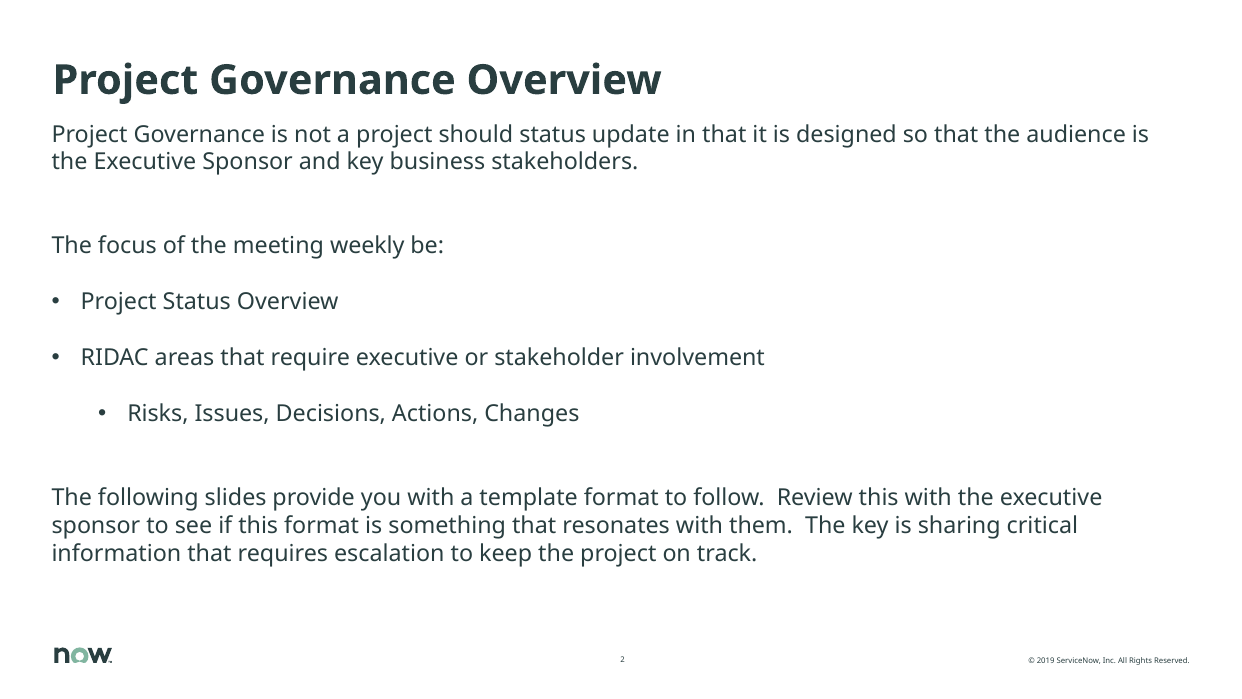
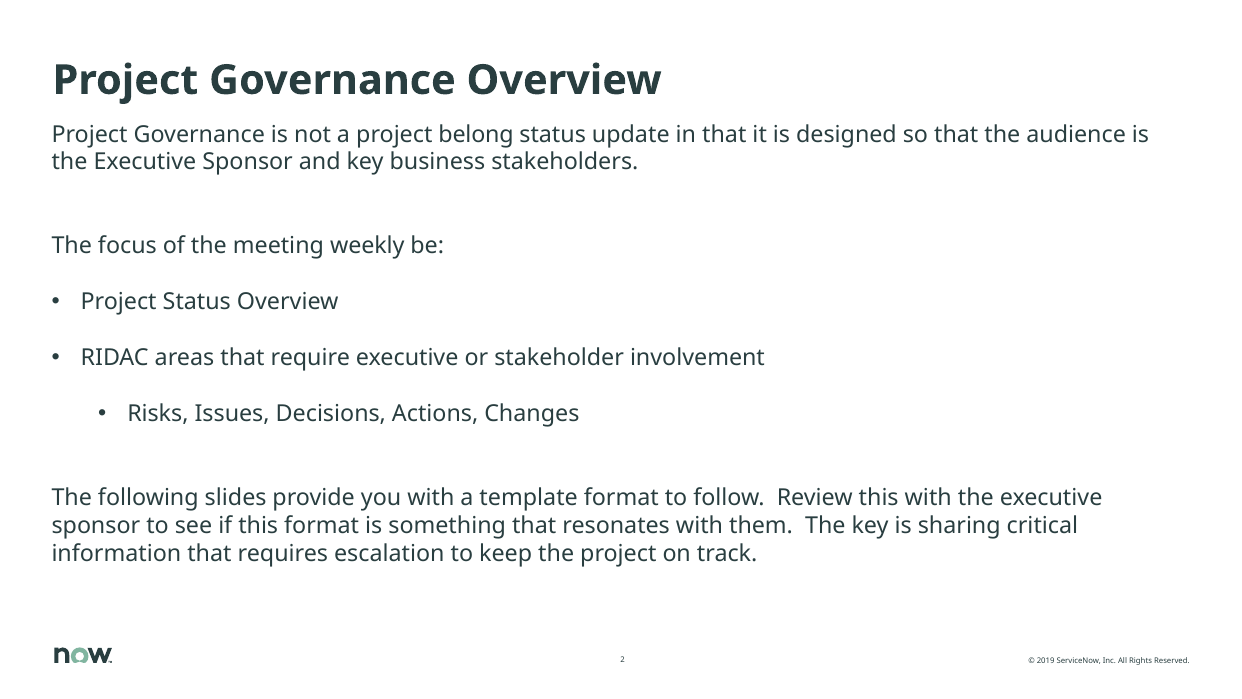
should: should -> belong
